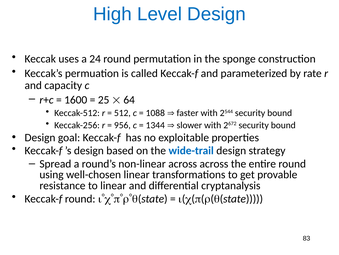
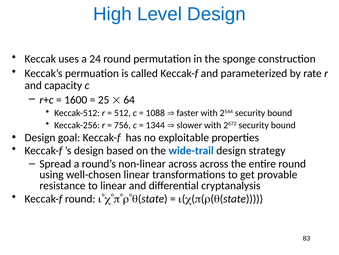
956: 956 -> 756
